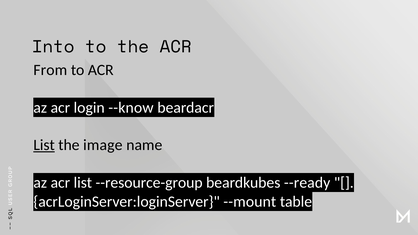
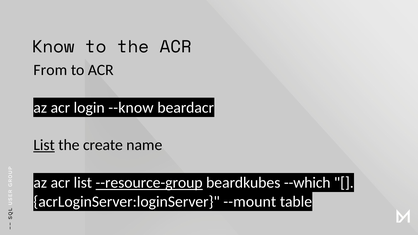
Into: Into -> Know
image: image -> create
--resource-group underline: none -> present
--ready: --ready -> --which
